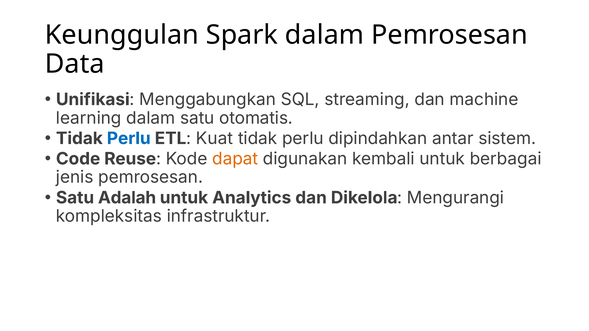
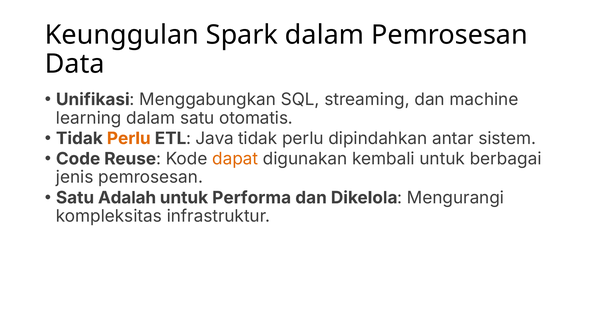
Perlu at (129, 139) colour: blue -> orange
Kuat: Kuat -> Java
Analytics: Analytics -> Performa
